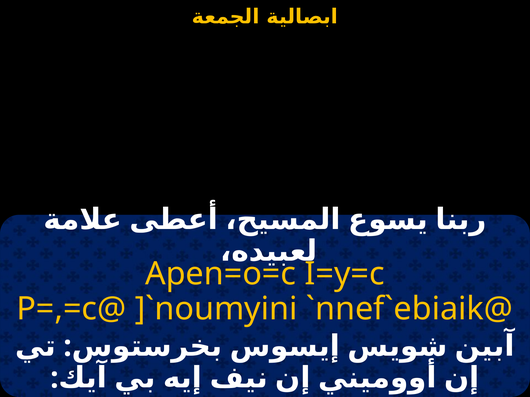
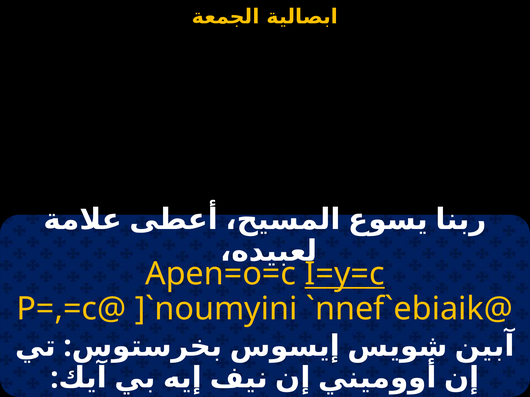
I=y=c underline: none -> present
